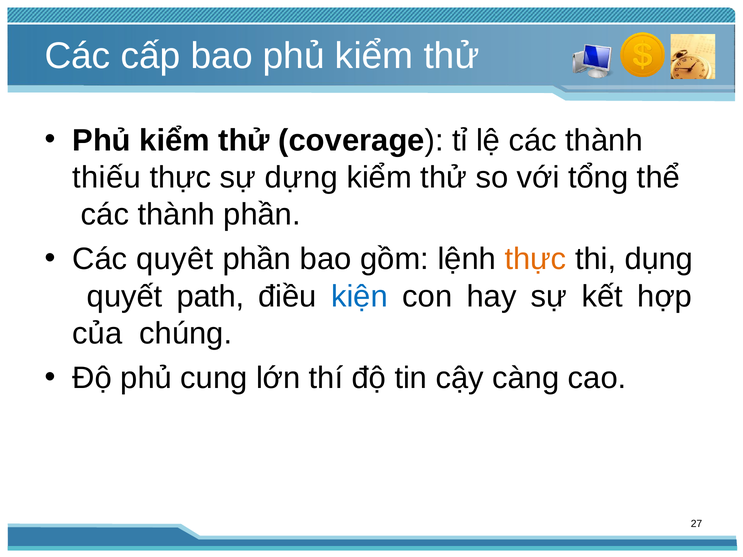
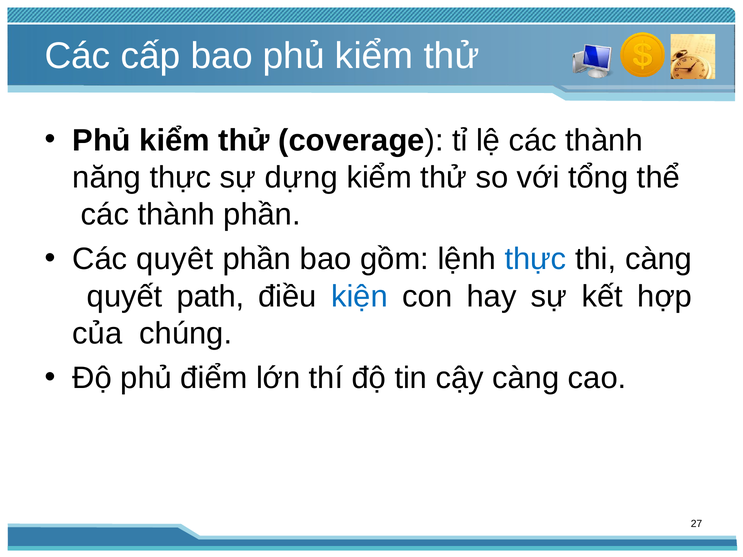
thiếu: thiếu -> năng
thực at (535, 259) colour: orange -> blue
thi dụng: dụng -> càng
cung: cung -> điểm
